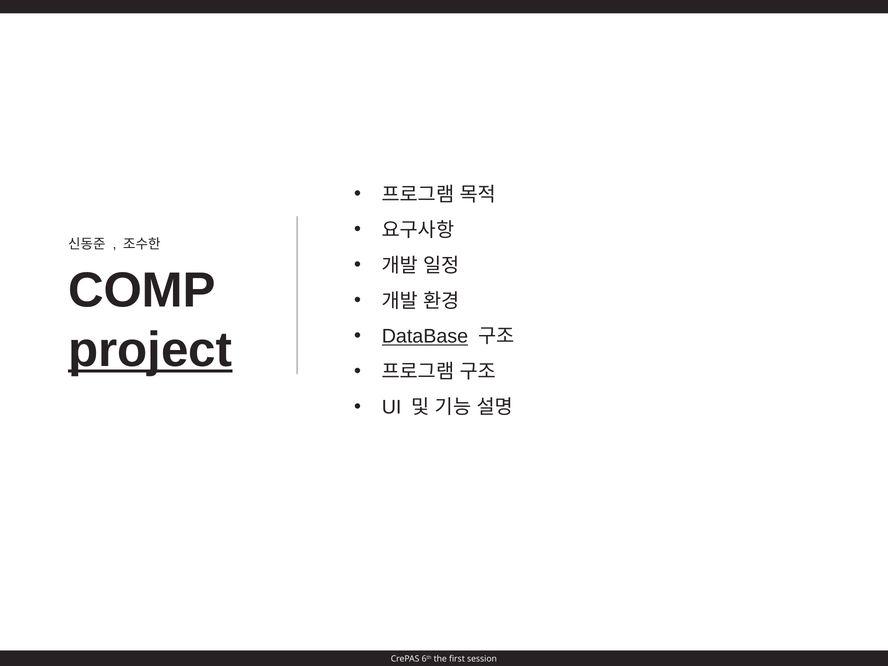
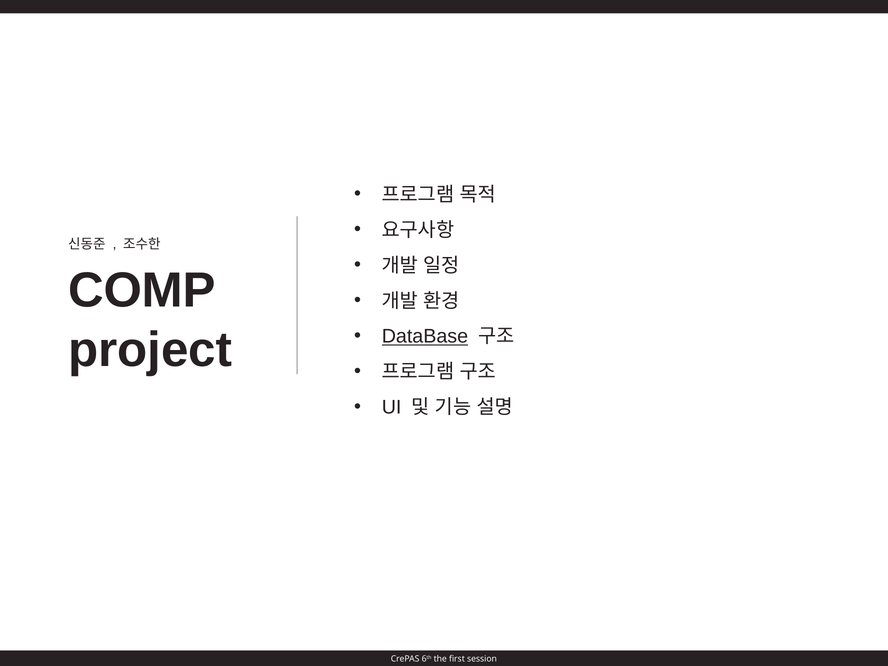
project underline: present -> none
